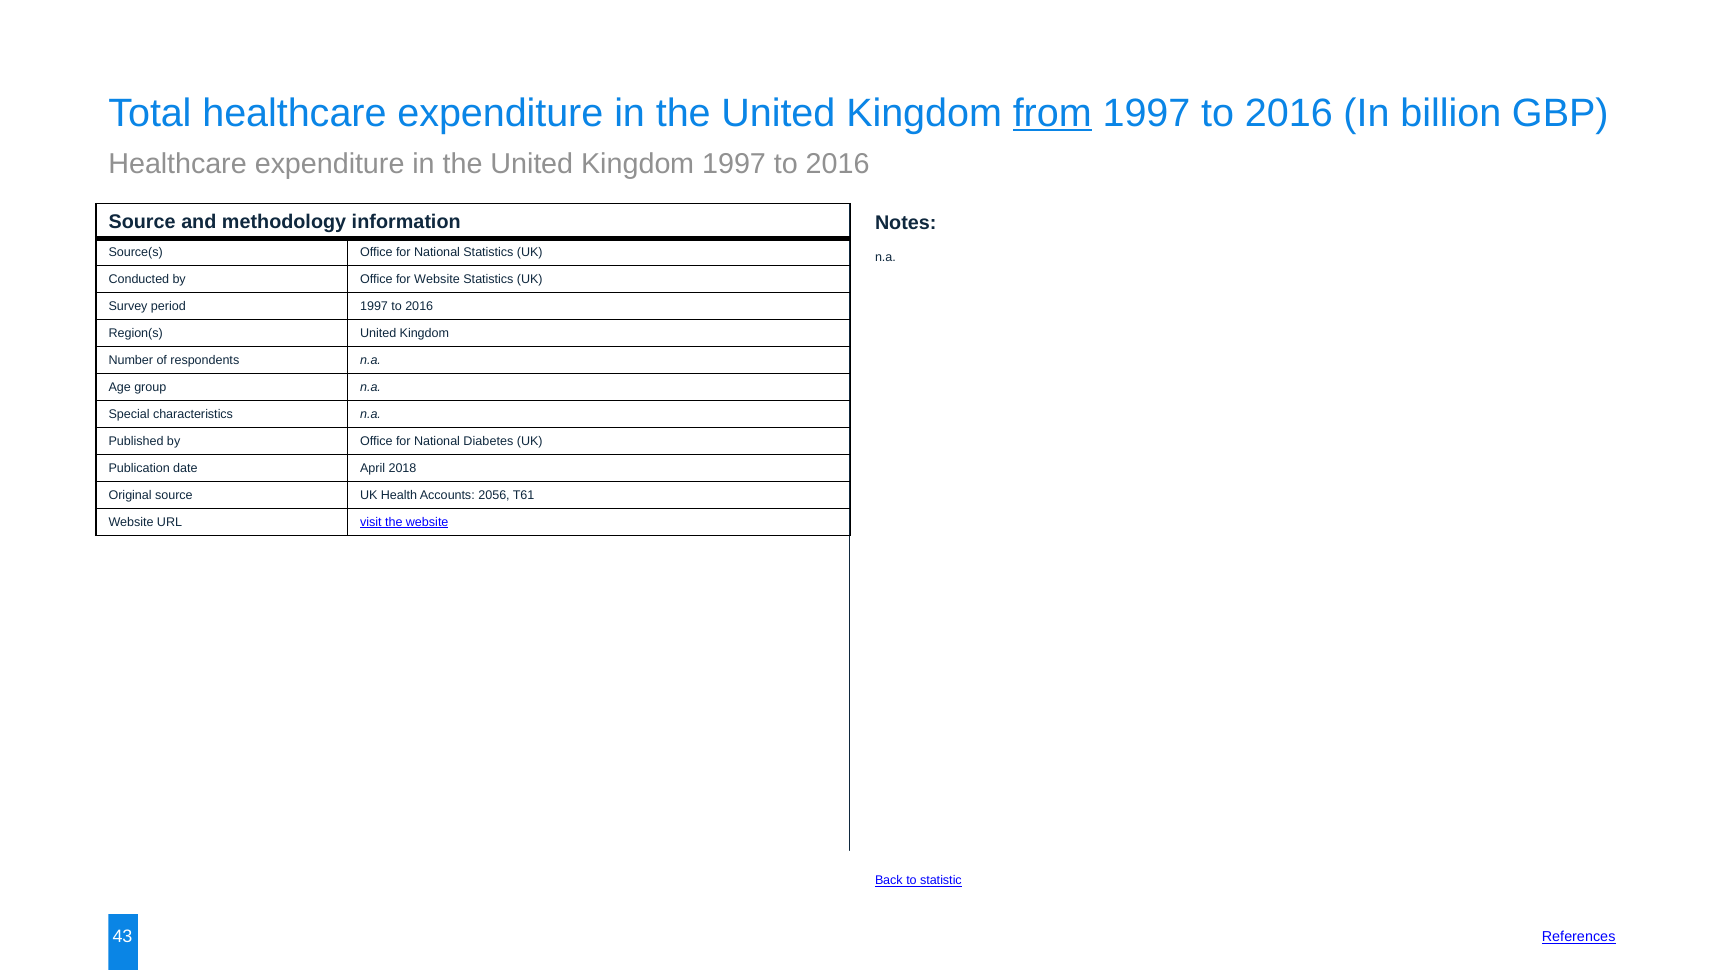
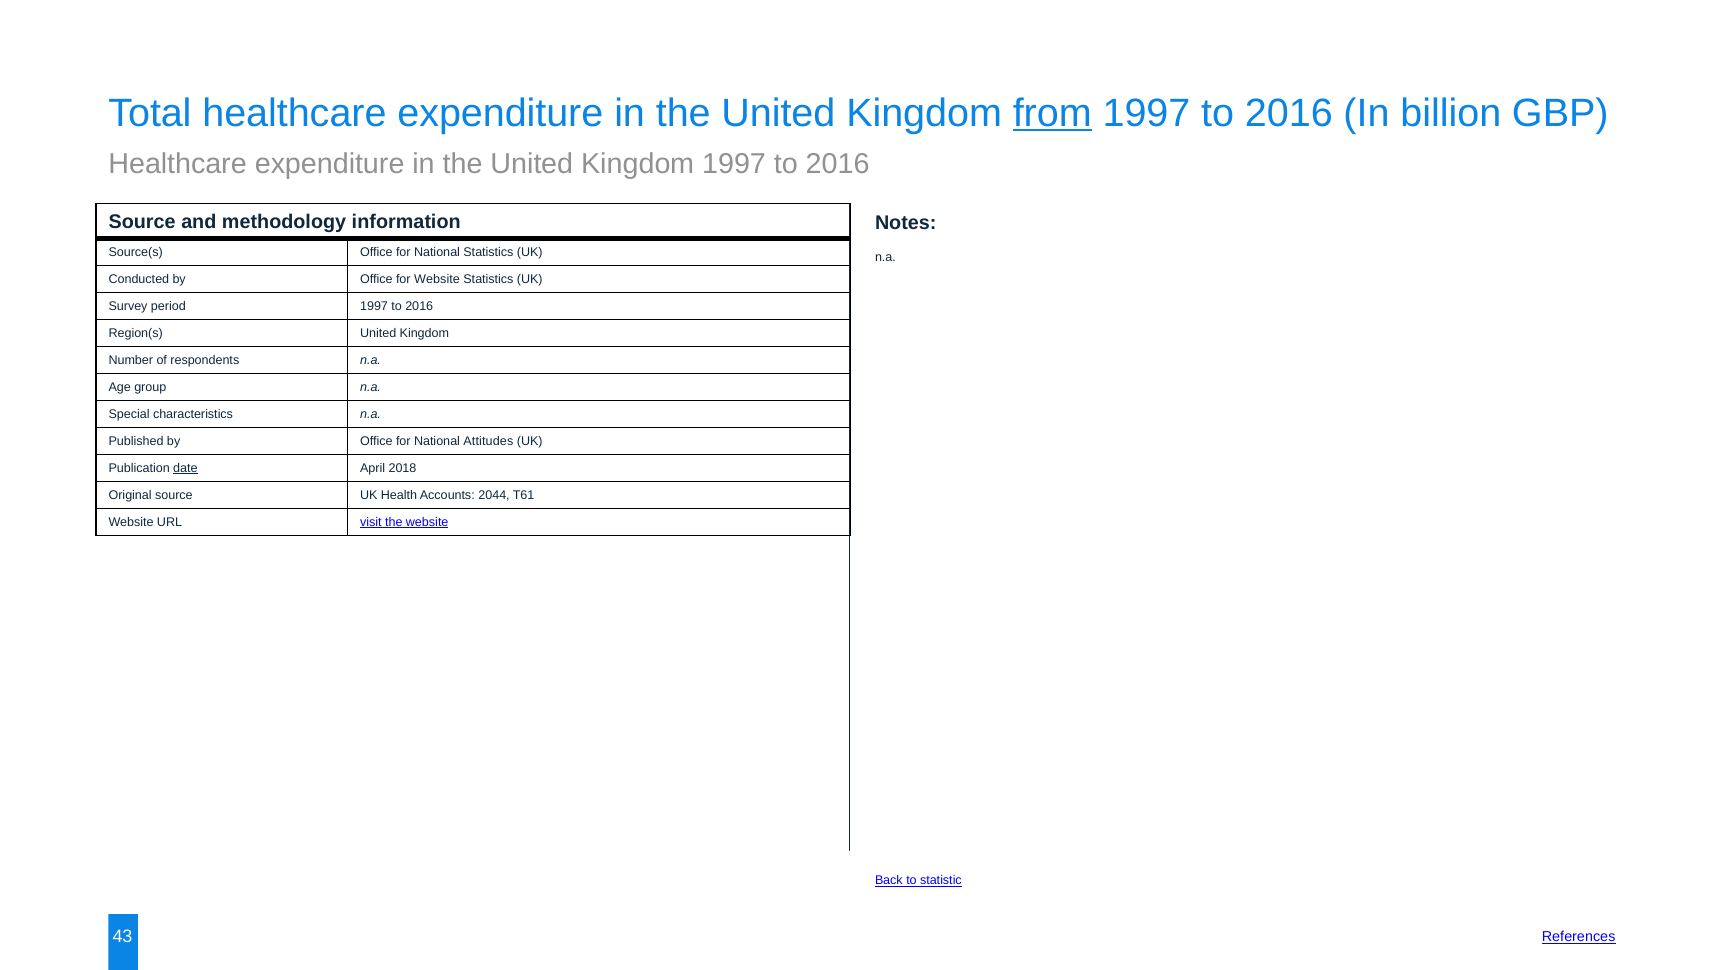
Diabetes: Diabetes -> Attitudes
date underline: none -> present
2056: 2056 -> 2044
